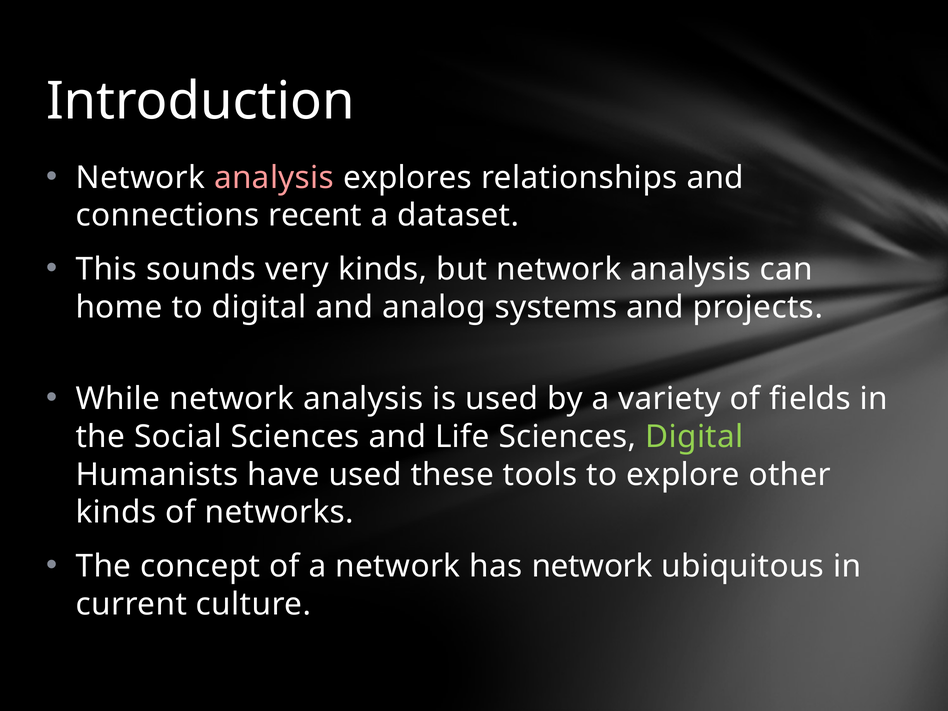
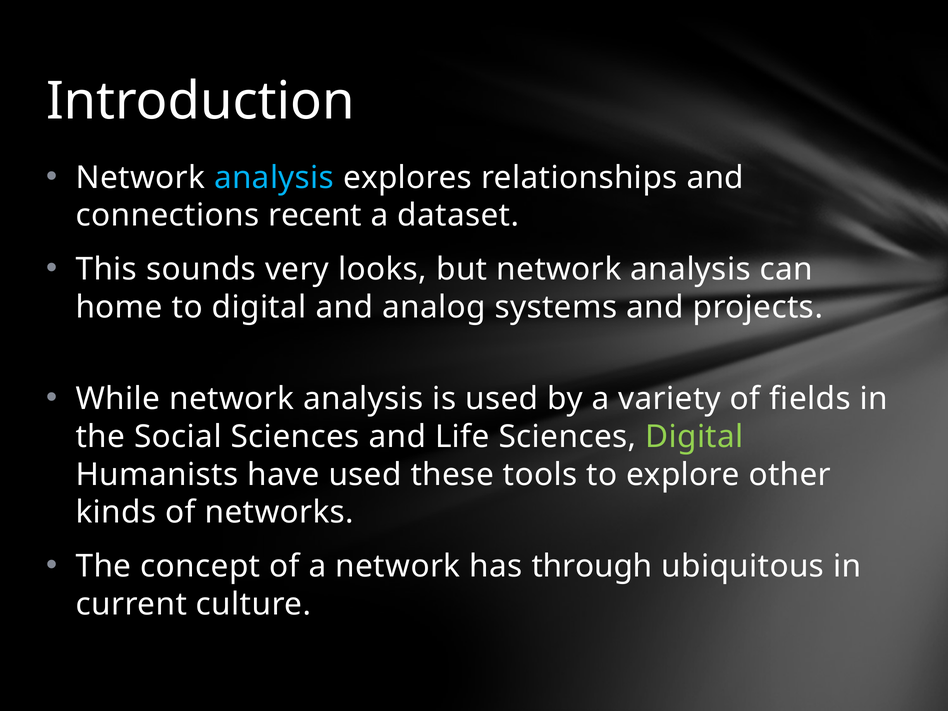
analysis at (274, 178) colour: pink -> light blue
very kinds: kinds -> looks
has network: network -> through
